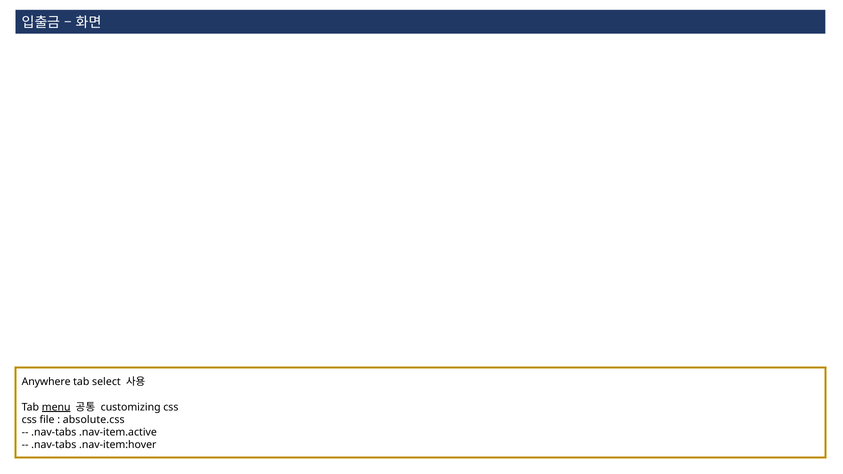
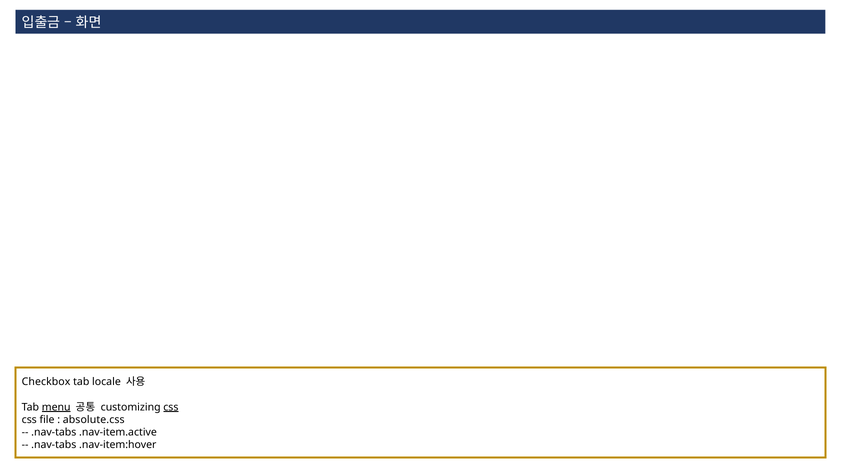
Anywhere: Anywhere -> Checkbox
select: select -> locale
css at (171, 407) underline: none -> present
